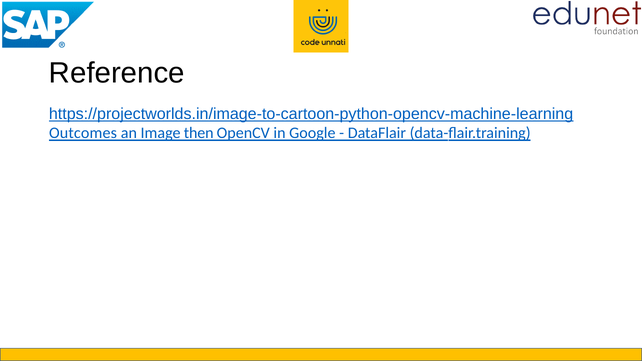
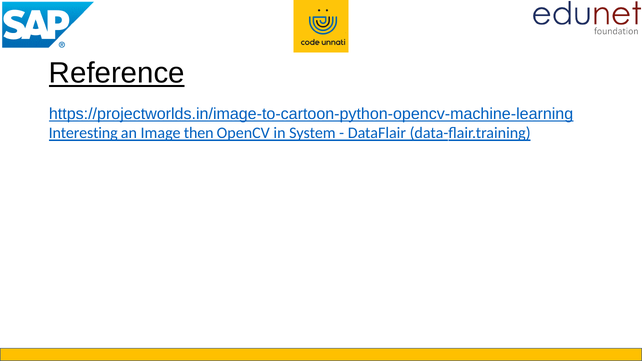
Reference underline: none -> present
Outcomes: Outcomes -> Interesting
Google: Google -> System
